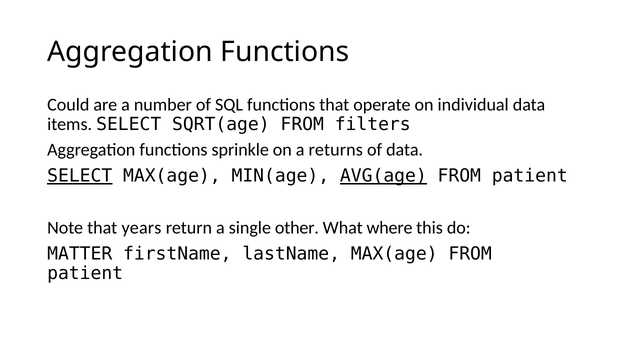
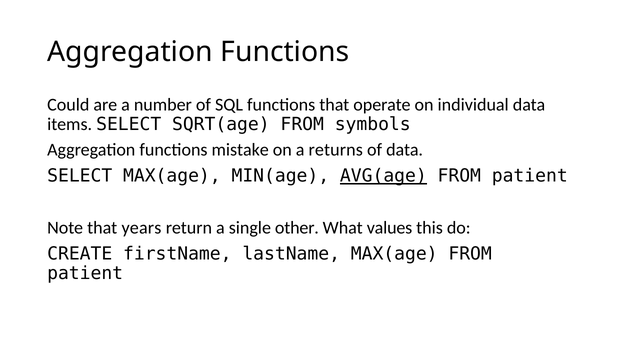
filters: filters -> symbols
sprinkle: sprinkle -> mistake
SELECT at (80, 176) underline: present -> none
where: where -> values
MATTER: MATTER -> CREATE
